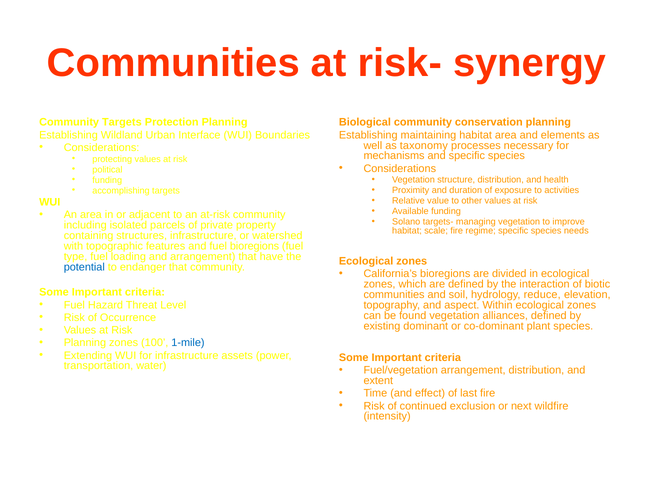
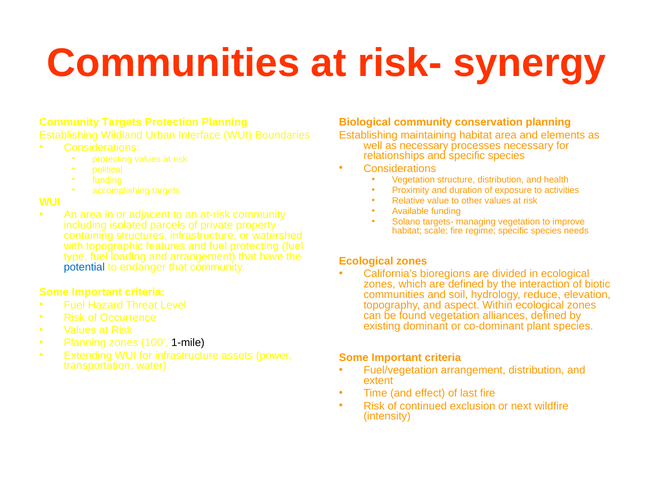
as taxonomy: taxonomy -> necessary
mechanisms: mechanisms -> relationships
fuel bioregions: bioregions -> protecting
1-mile colour: blue -> black
